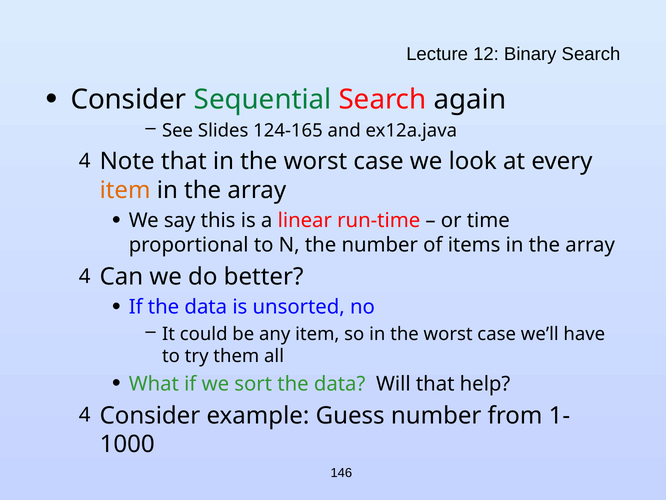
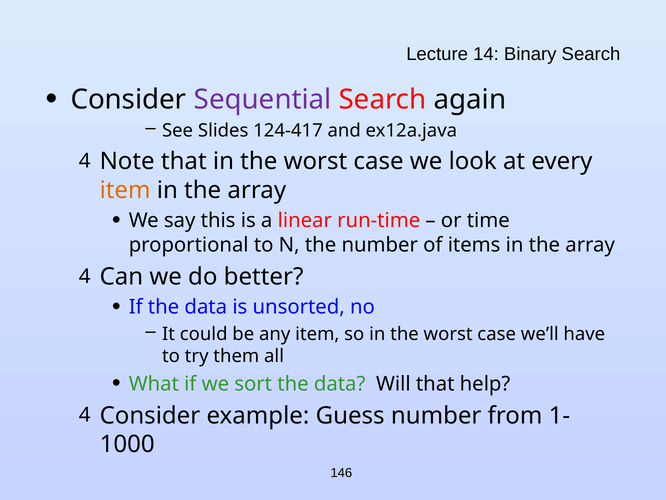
12: 12 -> 14
Sequential colour: green -> purple
124-165: 124-165 -> 124-417
